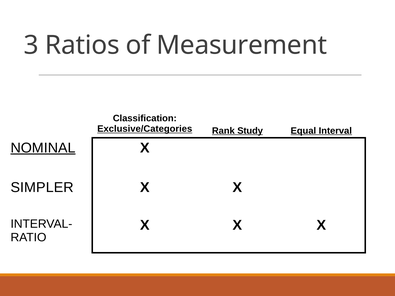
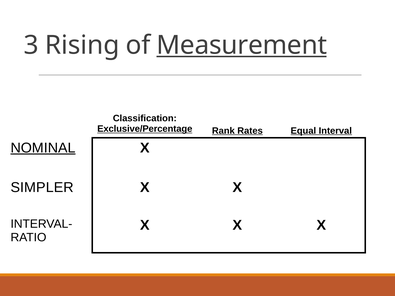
Ratios: Ratios -> Rising
Measurement underline: none -> present
Exclusive/Categories: Exclusive/Categories -> Exclusive/Percentage
Study: Study -> Rates
